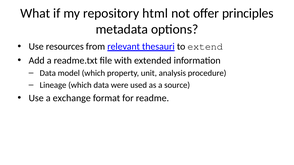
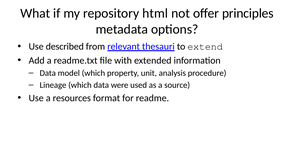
resources: resources -> described
exchange: exchange -> resources
